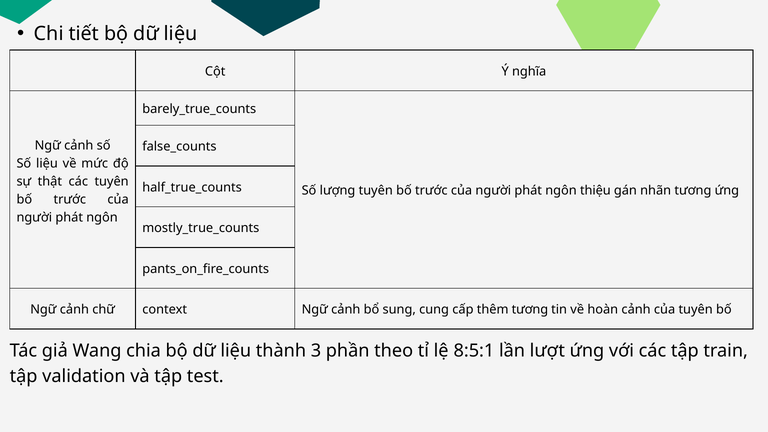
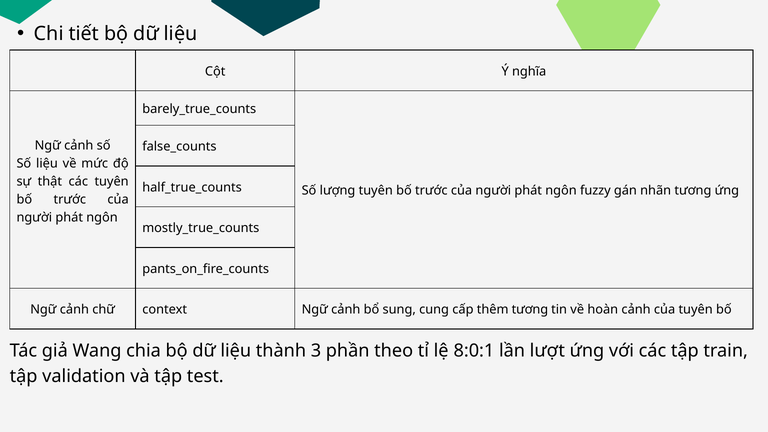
thiệu: thiệu -> fuzzy
8:5:1: 8:5:1 -> 8:0:1
